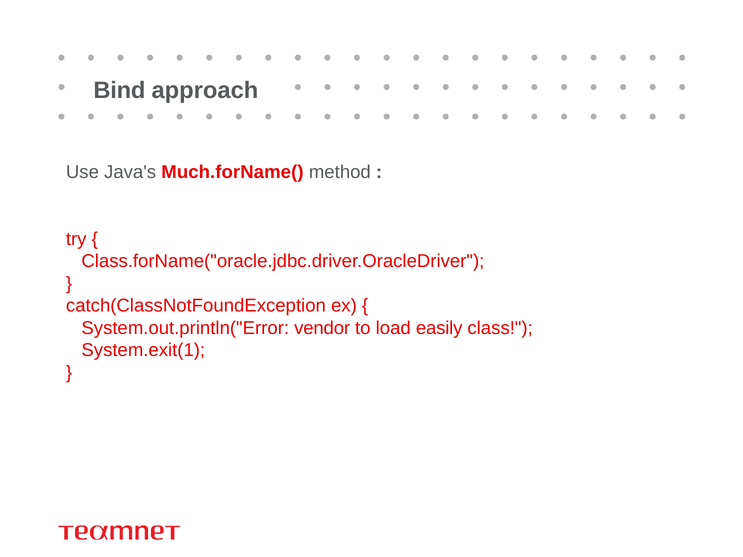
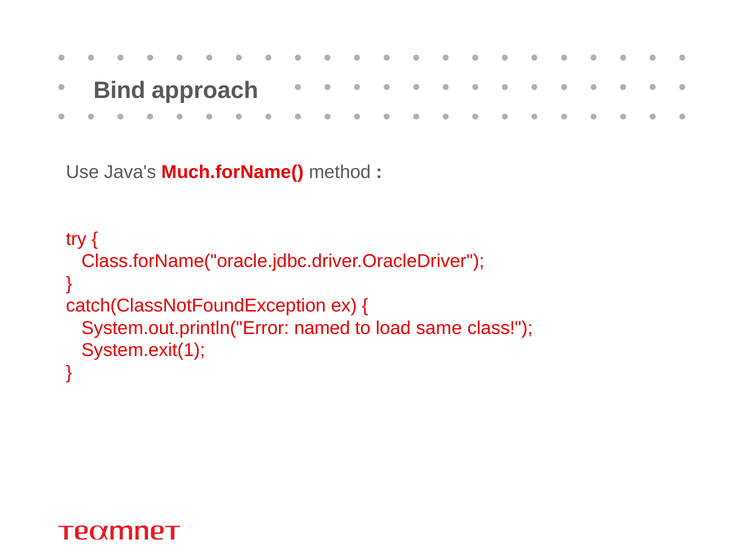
vendor: vendor -> named
easily: easily -> same
